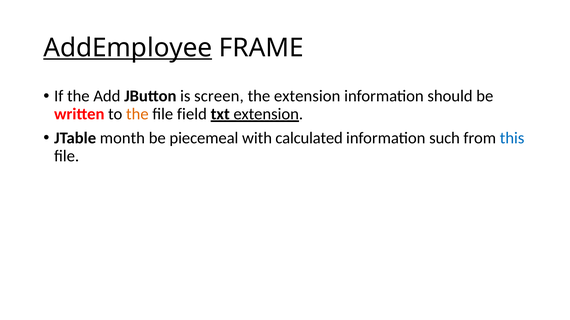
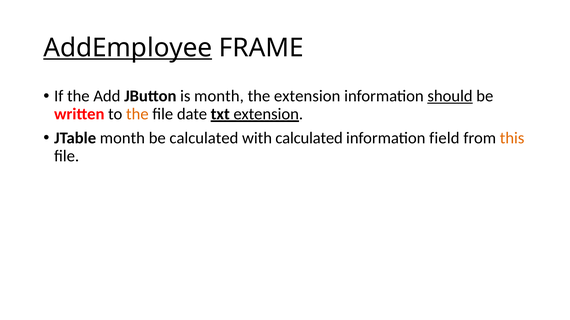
is screen: screen -> month
should underline: none -> present
field: field -> date
be piecemeal: piecemeal -> calculated
such: such -> field
this colour: blue -> orange
